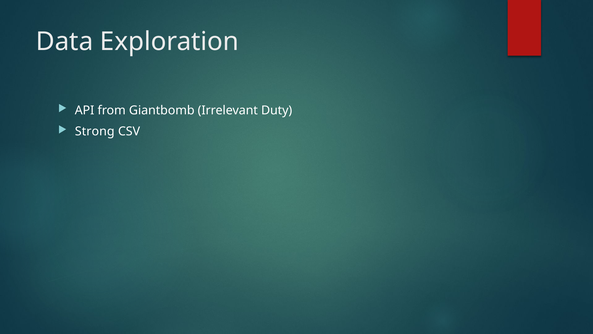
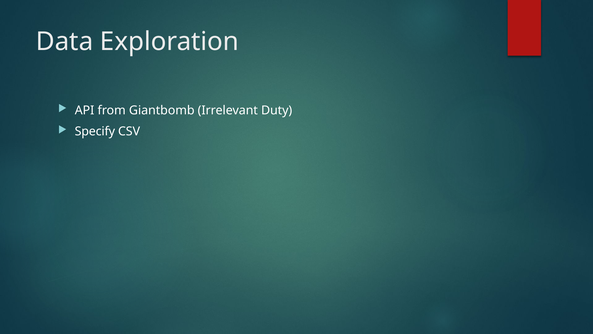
Strong: Strong -> Specify
